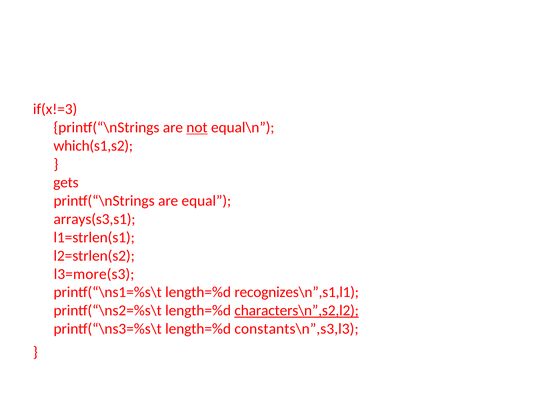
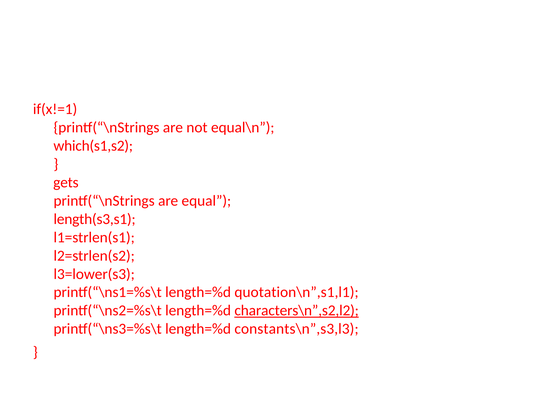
if(x!=3: if(x!=3 -> if(x!=1
not underline: present -> none
arrays(s3,s1: arrays(s3,s1 -> length(s3,s1
l3=more(s3: l3=more(s3 -> l3=lower(s3
recognizes\n”,s1,l1: recognizes\n”,s1,l1 -> quotation\n”,s1,l1
